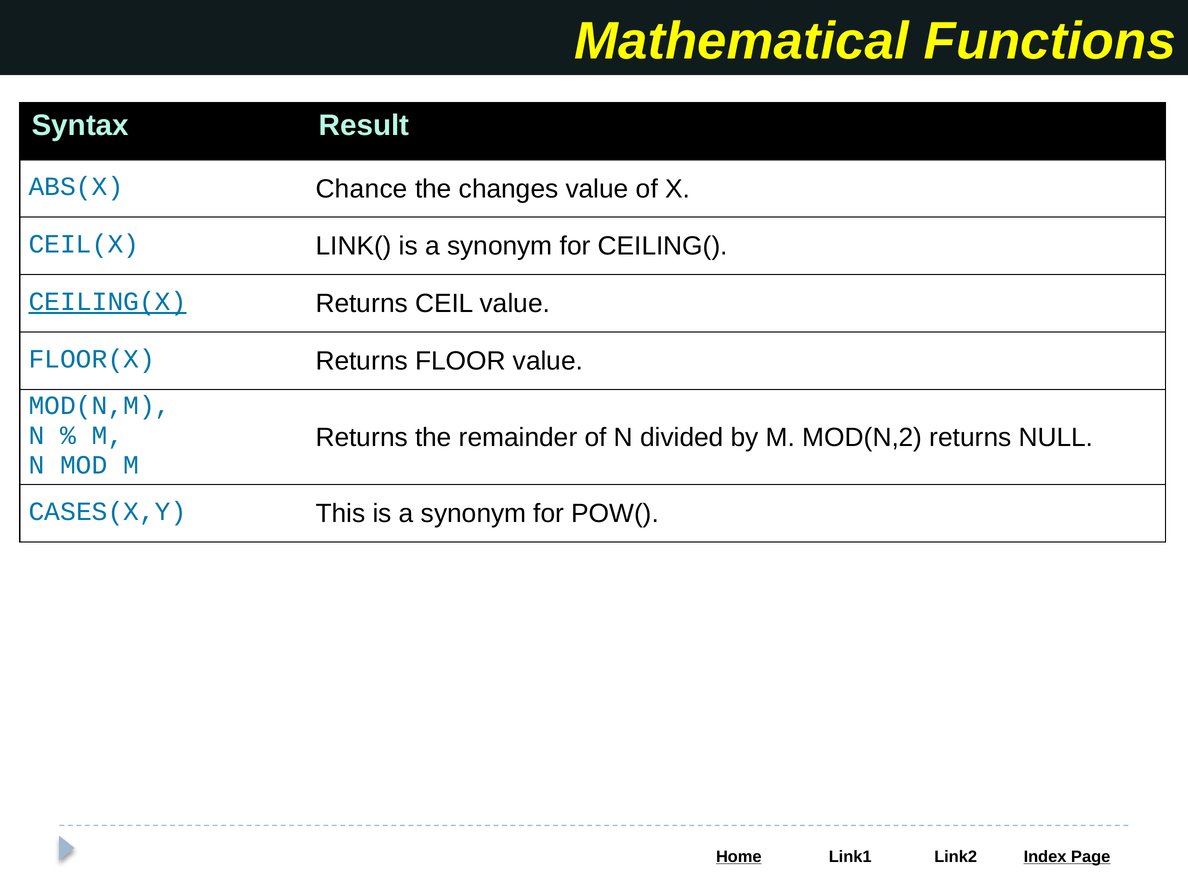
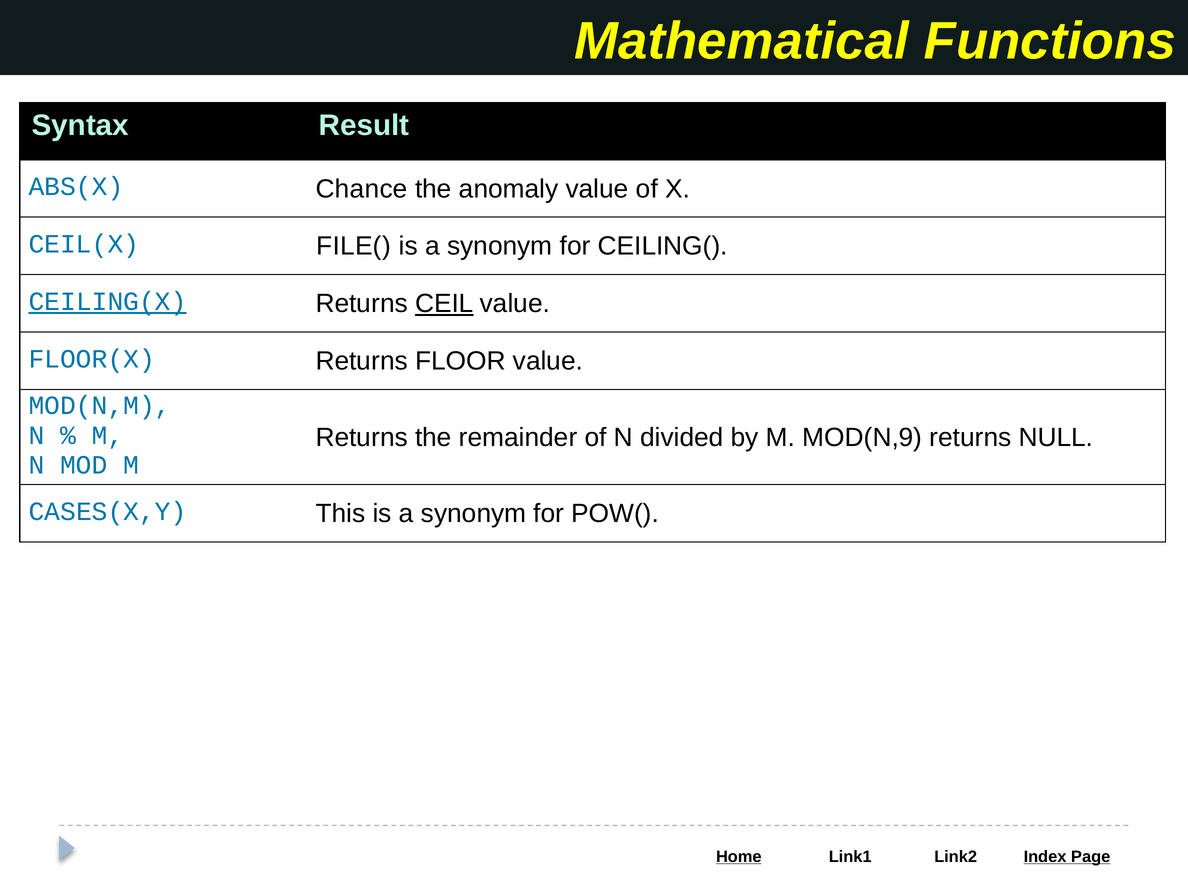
changes: changes -> anomaly
LINK(: LINK( -> FILE(
CEIL underline: none -> present
MOD(N,2: MOD(N,2 -> MOD(N,9
